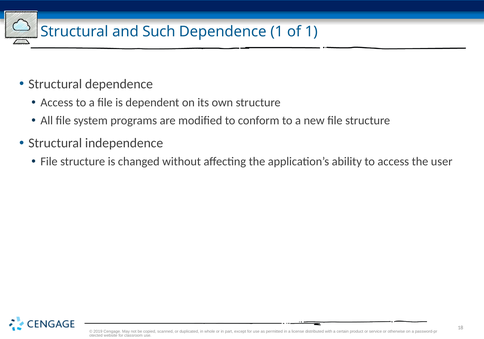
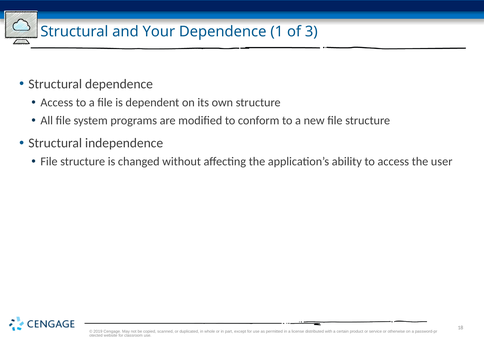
Such: Such -> Your
of 1: 1 -> 3
